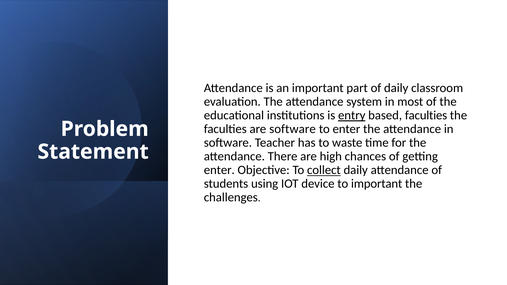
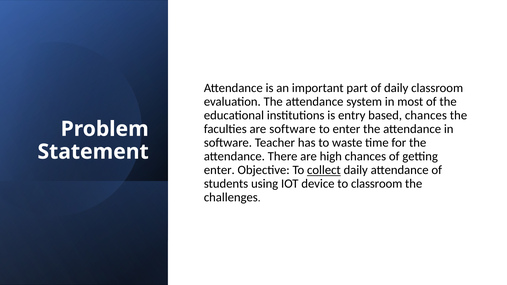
entry underline: present -> none
based faculties: faculties -> chances
to important: important -> classroom
